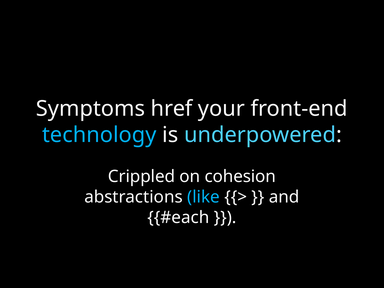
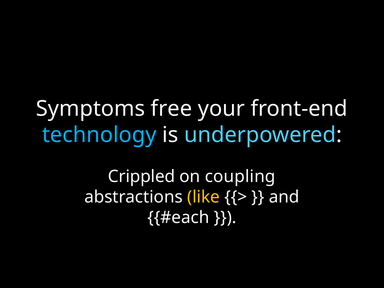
href: href -> free
cohesion: cohesion -> coupling
like colour: light blue -> yellow
